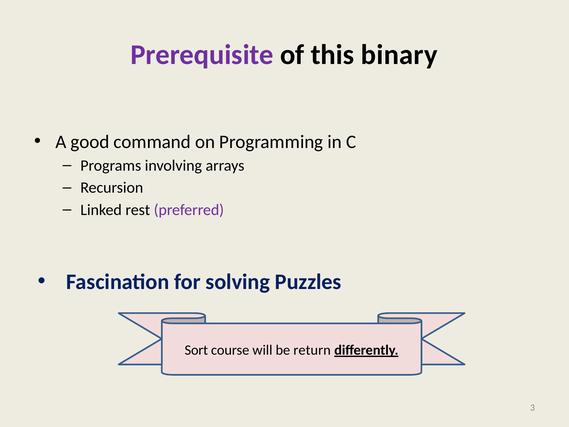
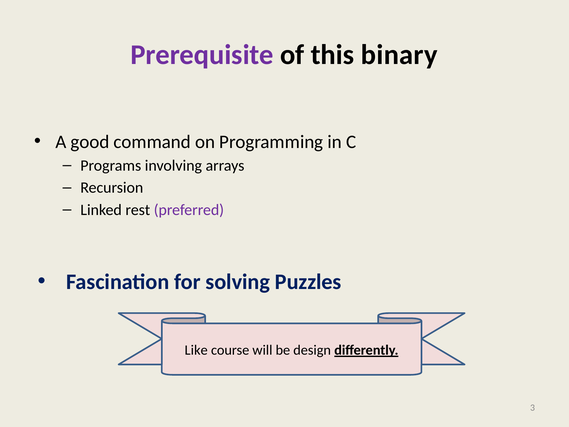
Sort: Sort -> Like
return: return -> design
